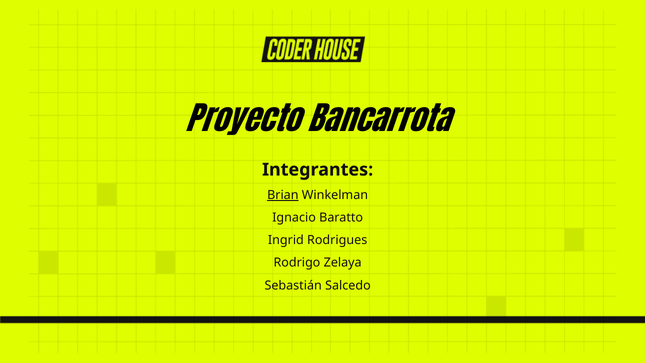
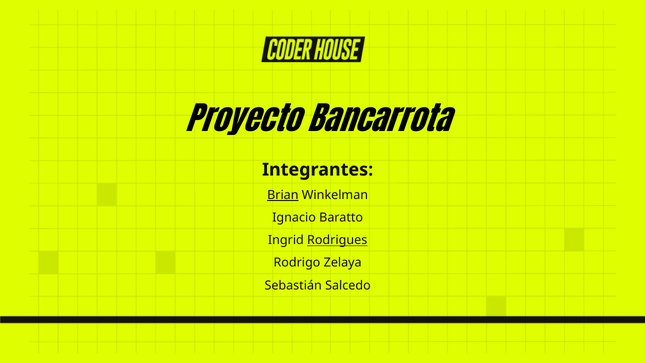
Rodrigues underline: none -> present
